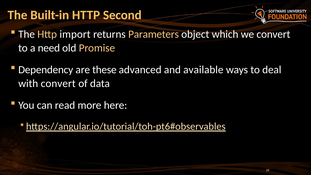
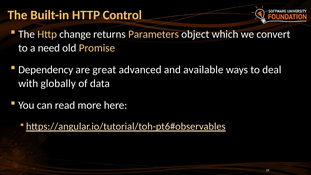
Second: Second -> Control
import: import -> change
these: these -> great
with convert: convert -> globally
